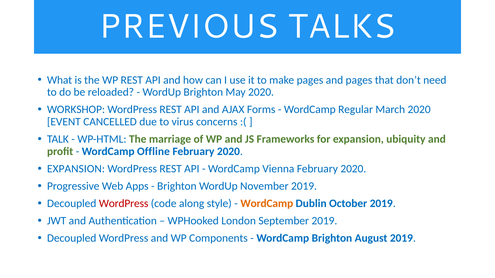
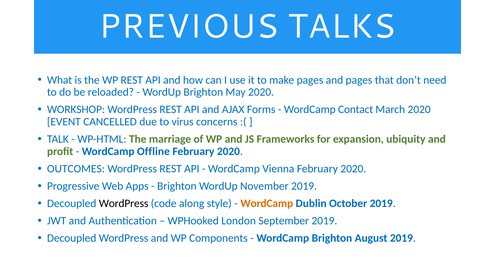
Regular: Regular -> Contact
EXPANSION at (76, 169): EXPANSION -> OUTCOMES
WordPress at (124, 204) colour: red -> black
